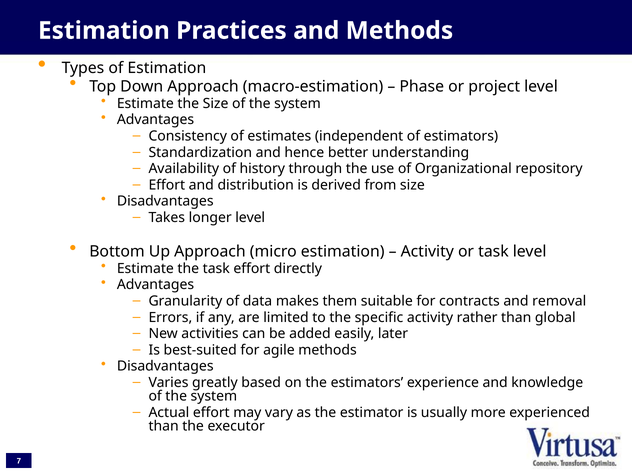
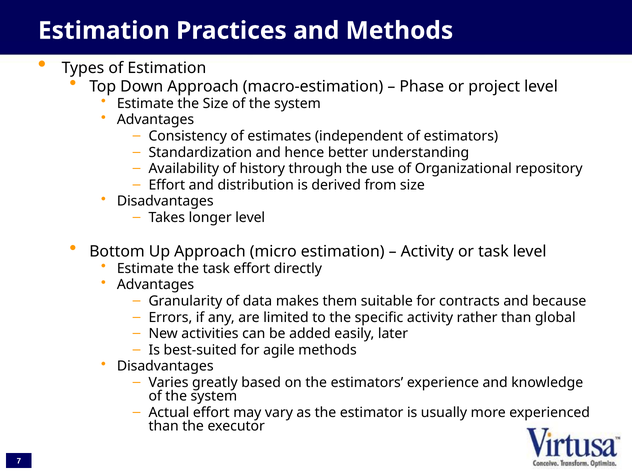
removal: removal -> because
